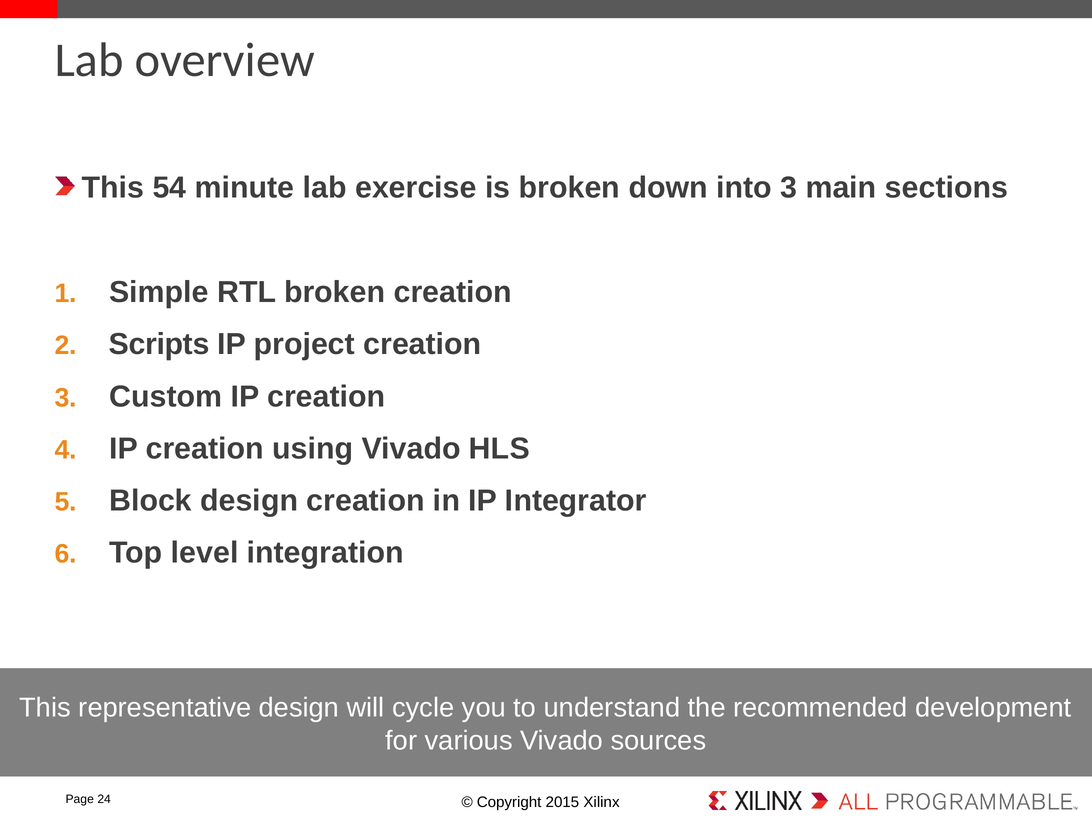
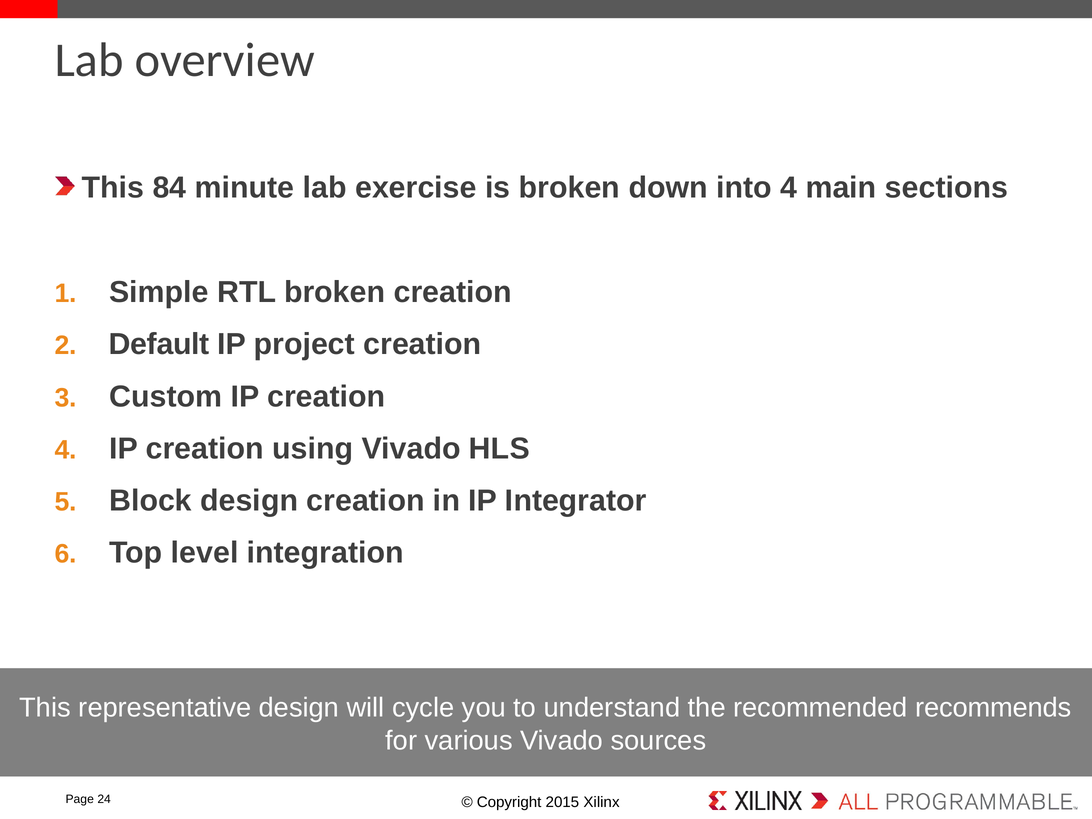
54: 54 -> 84
into 3: 3 -> 4
Scripts: Scripts -> Default
development: development -> recommends
